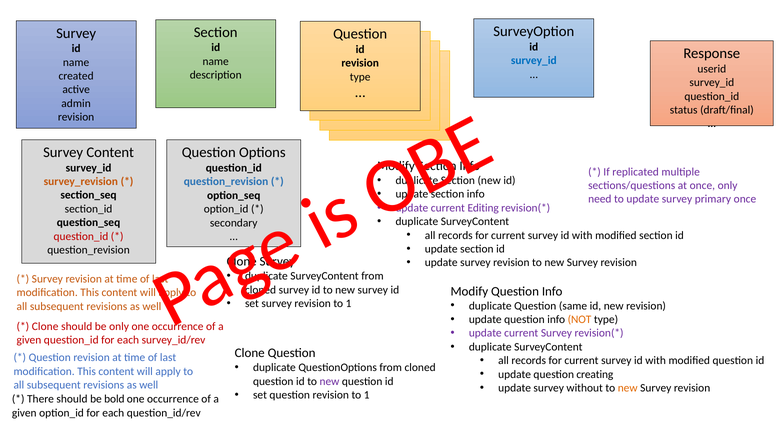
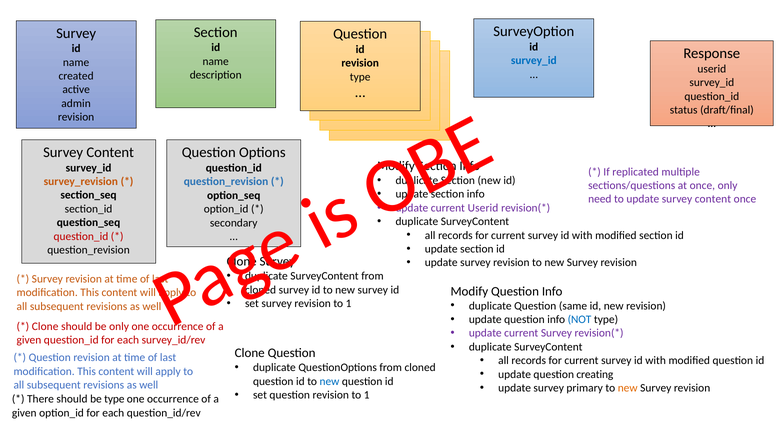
update survey primary: primary -> content
Editing at (483, 208): Editing -> Userid
NOT colour: orange -> blue
new at (329, 381) colour: purple -> blue
without: without -> primary
be bold: bold -> type
